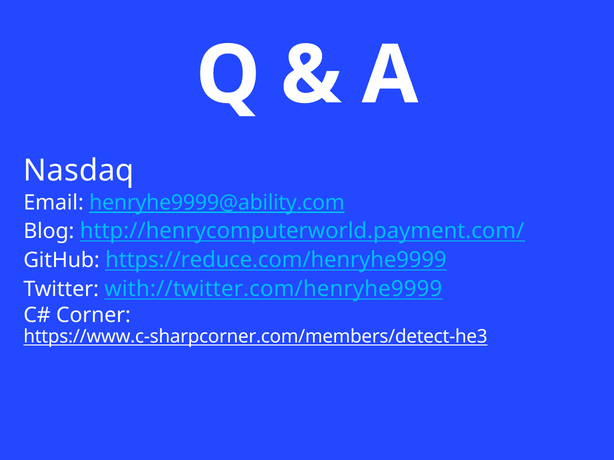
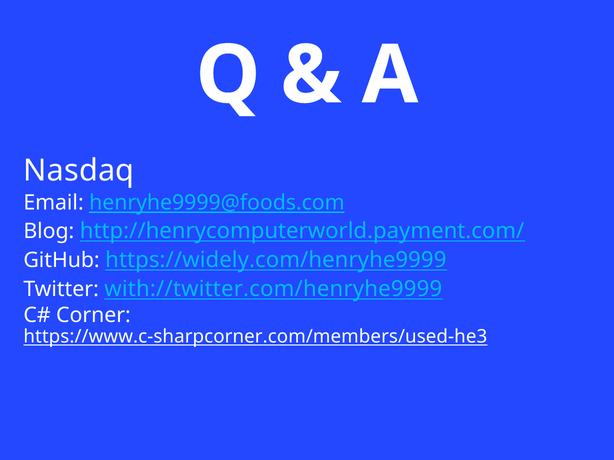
henryhe9999@ability.com: henryhe9999@ability.com -> henryhe9999@foods.com
https://reduce.com/henryhe9999: https://reduce.com/henryhe9999 -> https://widely.com/henryhe9999
https://www.c-sharpcorner.com/members/detect-he3: https://www.c-sharpcorner.com/members/detect-he3 -> https://www.c-sharpcorner.com/members/used-he3
